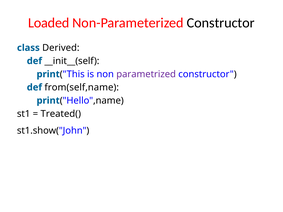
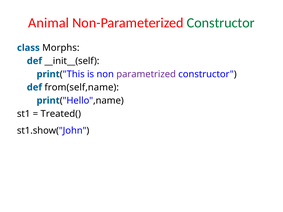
Loaded: Loaded -> Animal
Constructor at (221, 23) colour: black -> green
Derived: Derived -> Morphs
